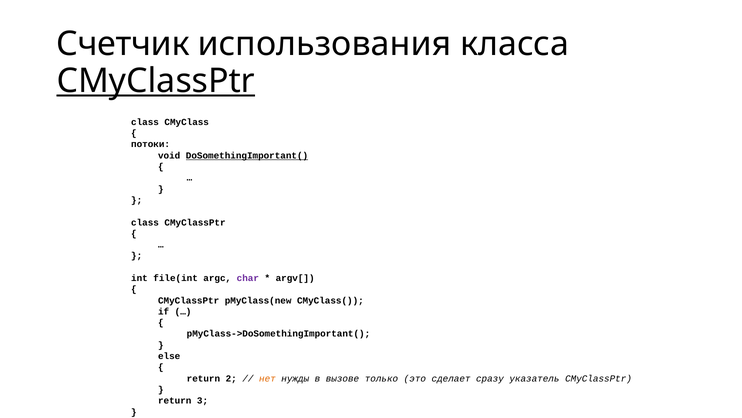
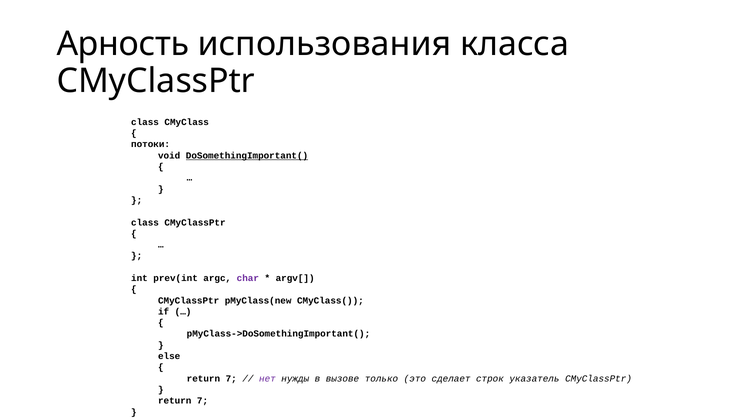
Счетчик: Счетчик -> Арность
CMyClassPtr at (156, 81) underline: present -> none
file(int: file(int -> prev(int
2 at (231, 378): 2 -> 7
нет colour: orange -> purple
сразу: сразу -> строк
3 at (203, 400): 3 -> 7
